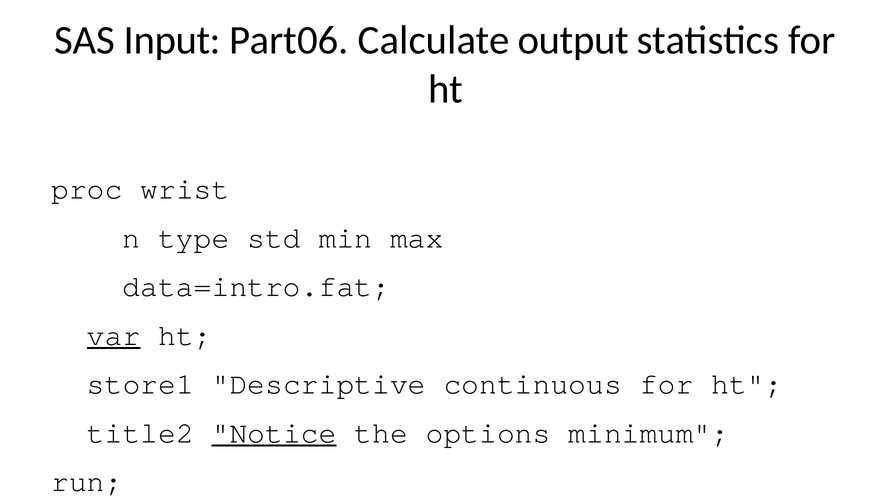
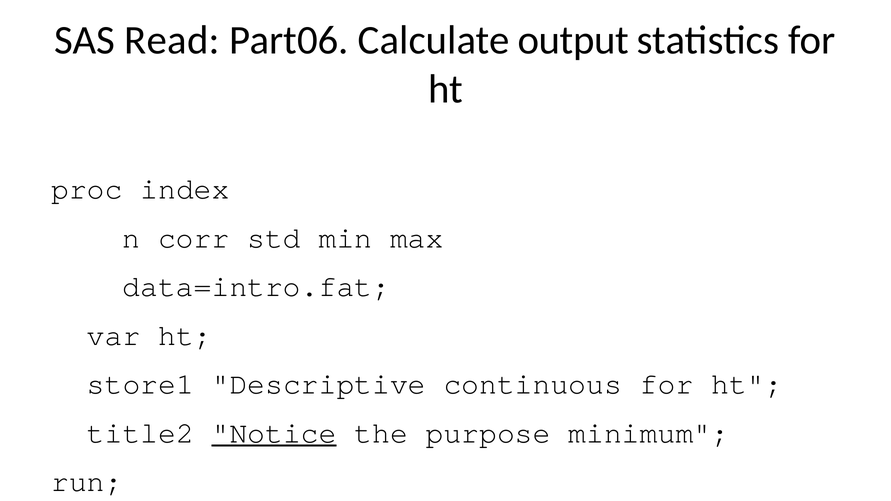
Input: Input -> Read
wrist: wrist -> index
type: type -> corr
var underline: present -> none
options: options -> purpose
